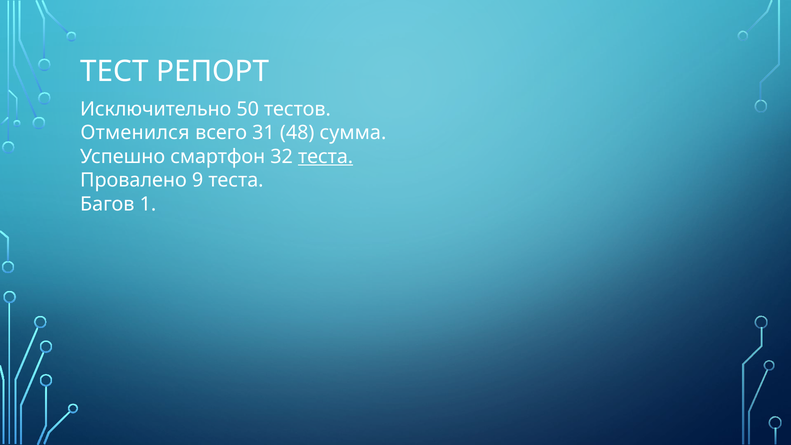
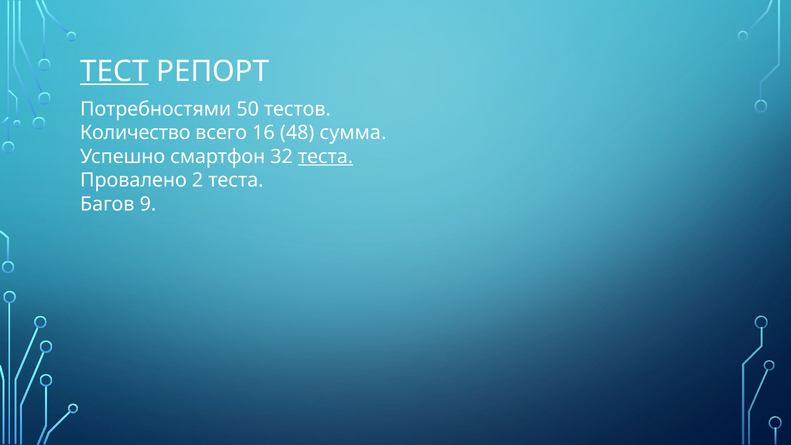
ТЕСТ underline: none -> present
Исключительно: Исключительно -> Потребностями
Отменился: Отменился -> Количество
31: 31 -> 16
9: 9 -> 2
1: 1 -> 9
